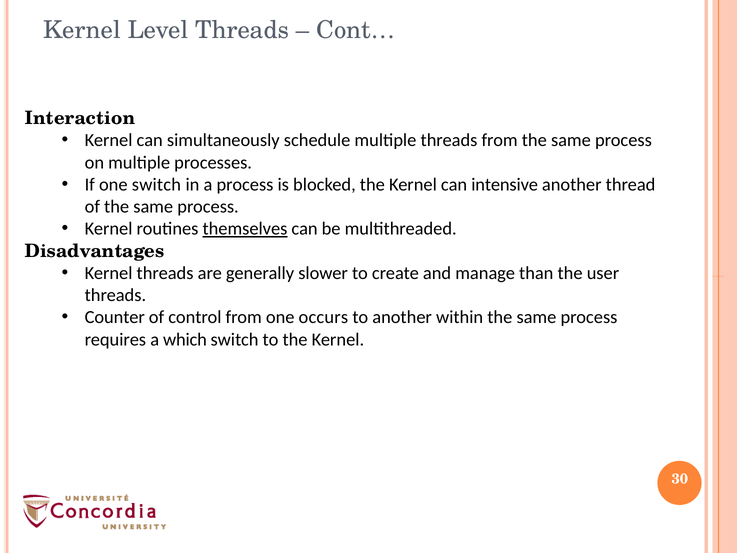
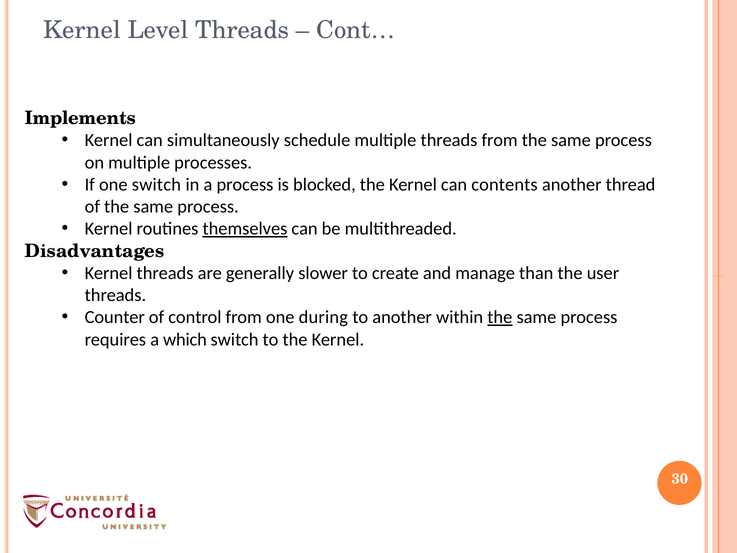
Interaction: Interaction -> Implements
intensive: intensive -> contents
occurs: occurs -> during
the at (500, 317) underline: none -> present
